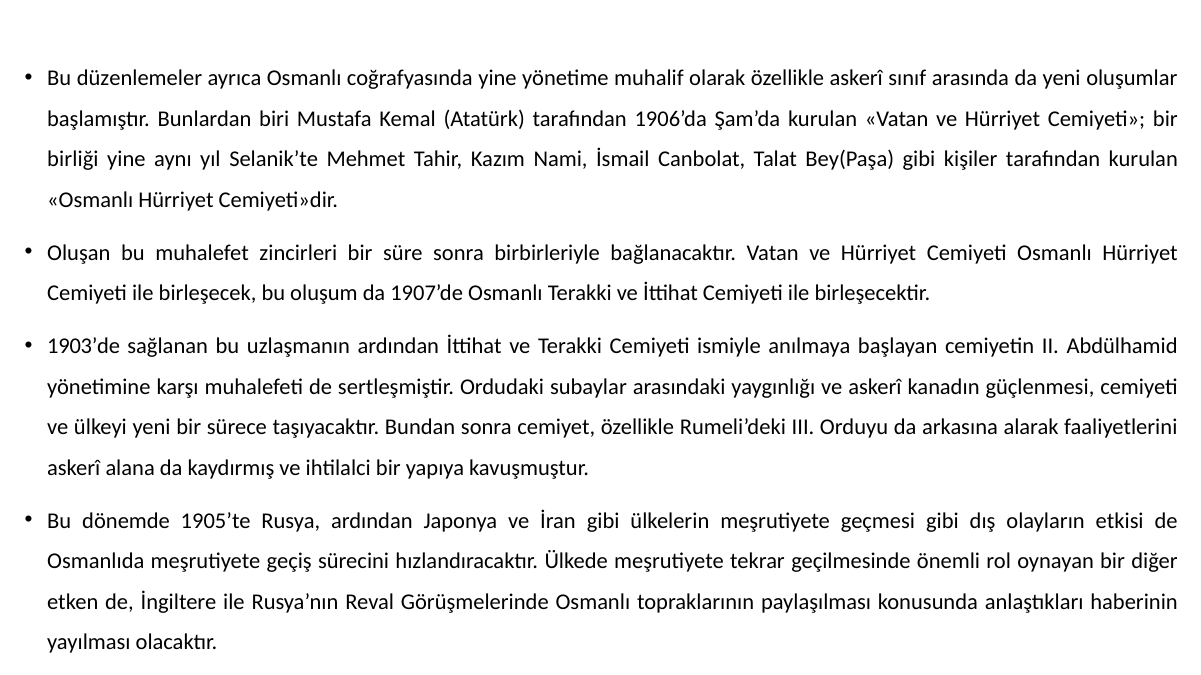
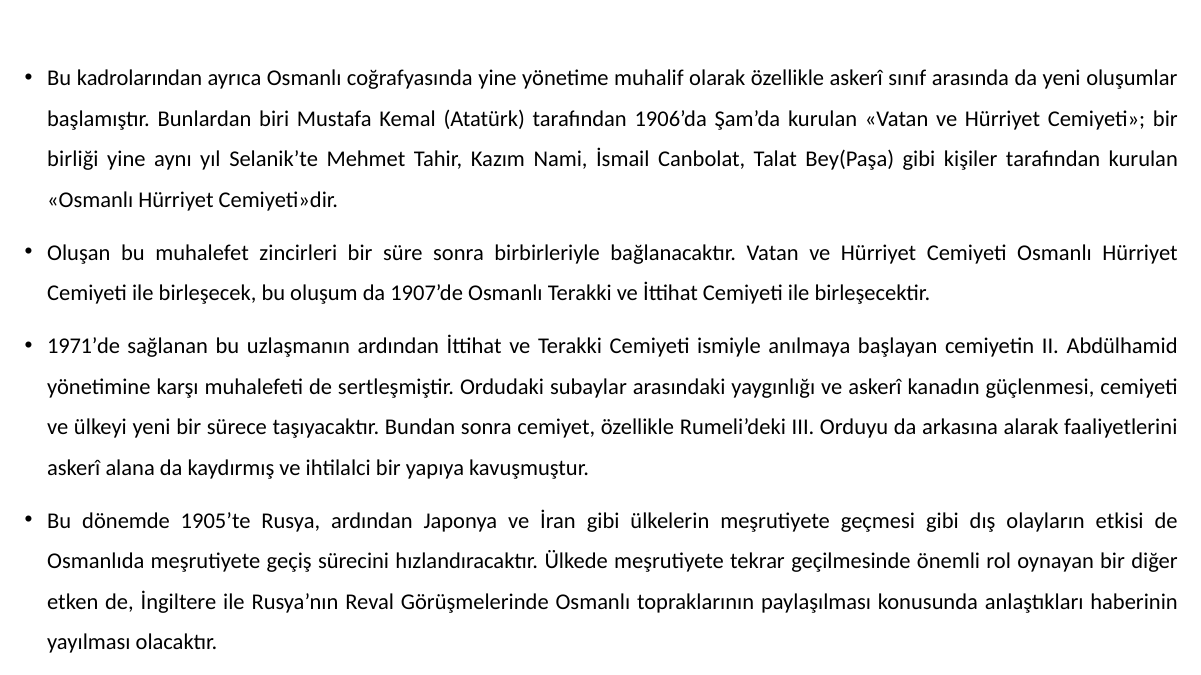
düzenlemeler: düzenlemeler -> kadrolarından
1903’de: 1903’de -> 1971’de
